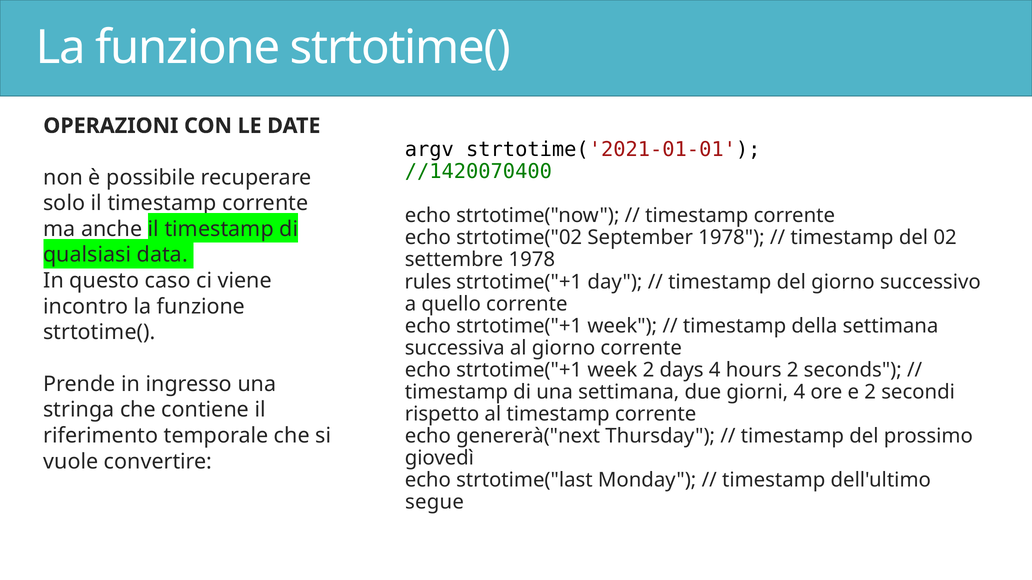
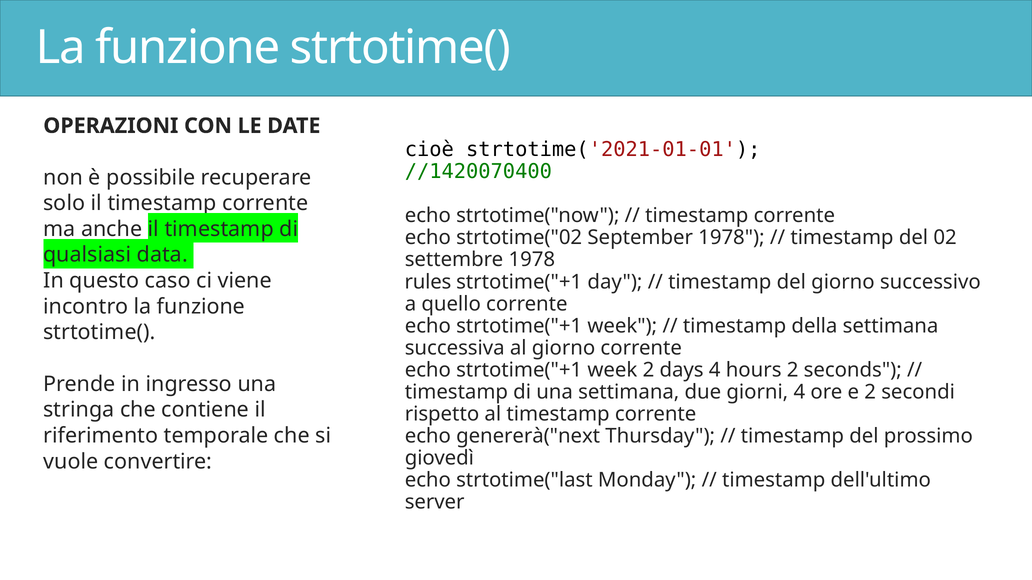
argv: argv -> cioè
segue: segue -> server
